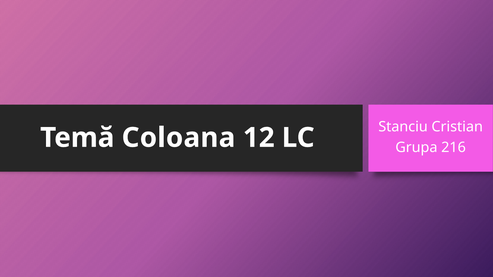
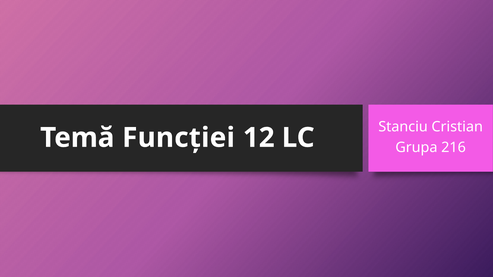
Coloana: Coloana -> Funcției
